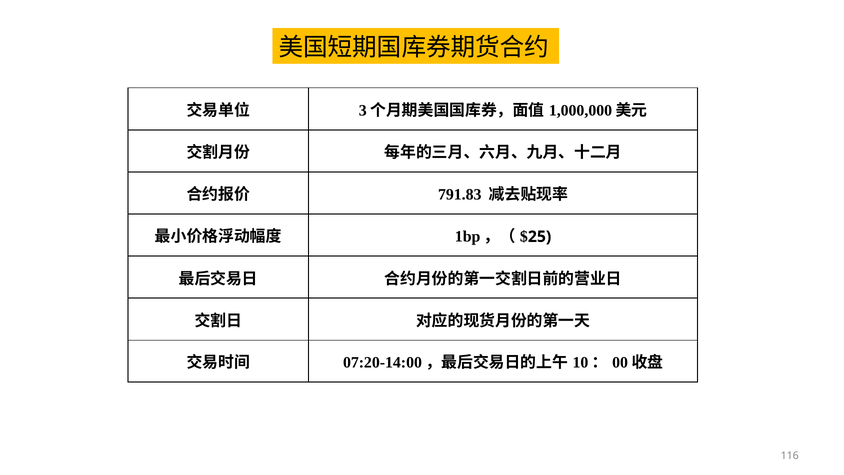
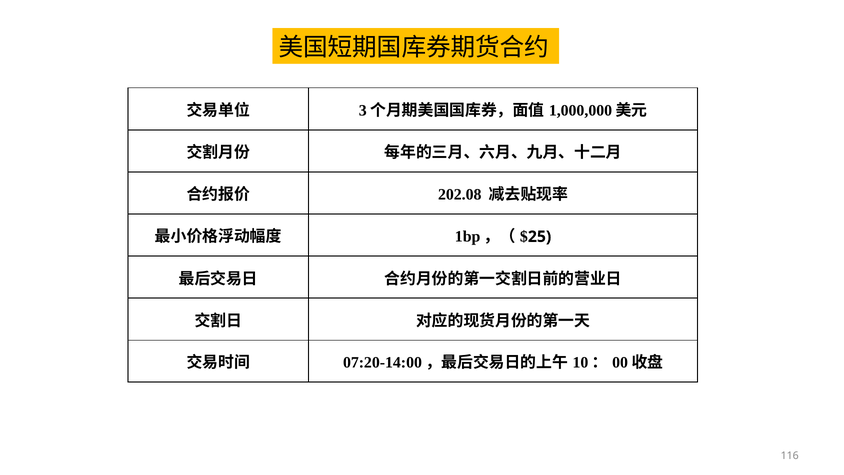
791.83: 791.83 -> 202.08
